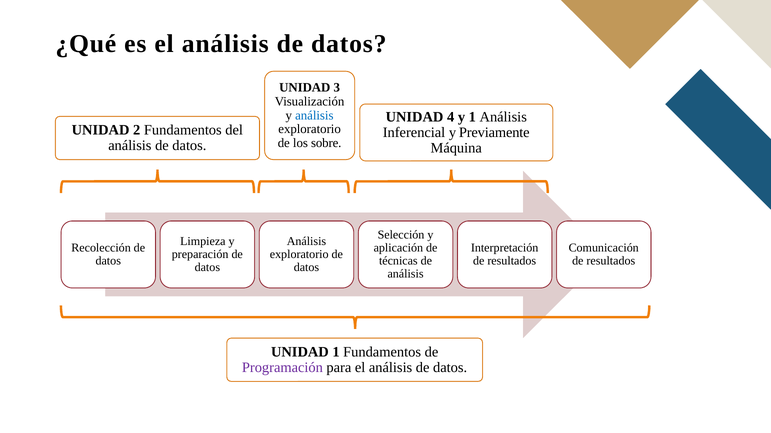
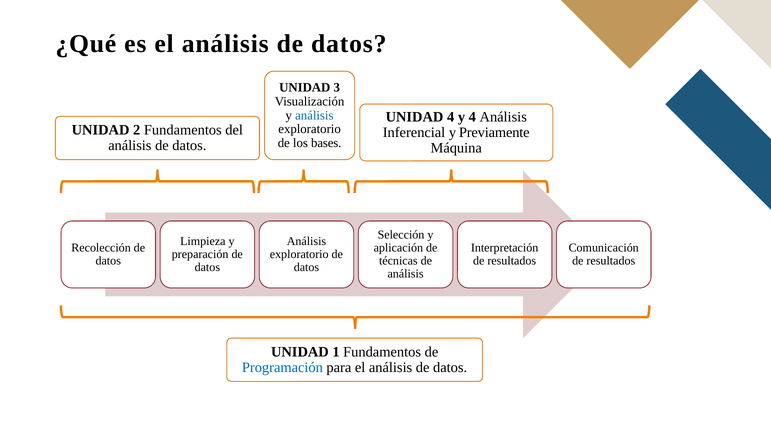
y 1: 1 -> 4
sobre: sobre -> bases
Programación colour: purple -> blue
